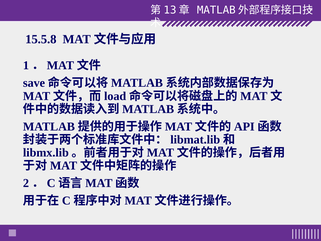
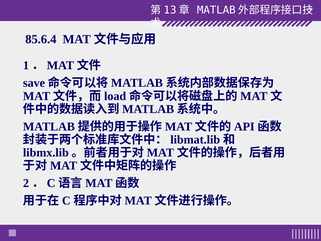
15.5.8: 15.5.8 -> 85.6.4
